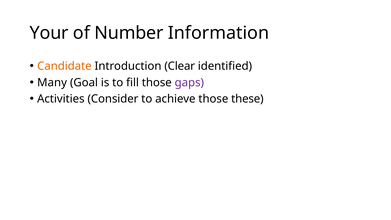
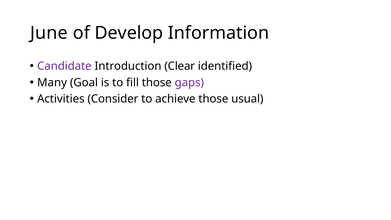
Your: Your -> June
Number: Number -> Develop
Candidate colour: orange -> purple
these: these -> usual
